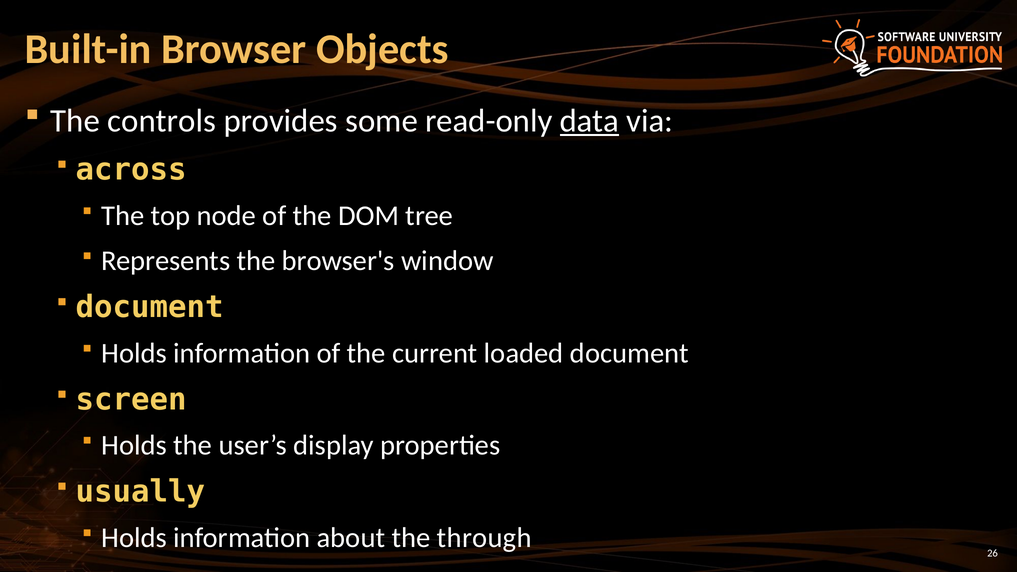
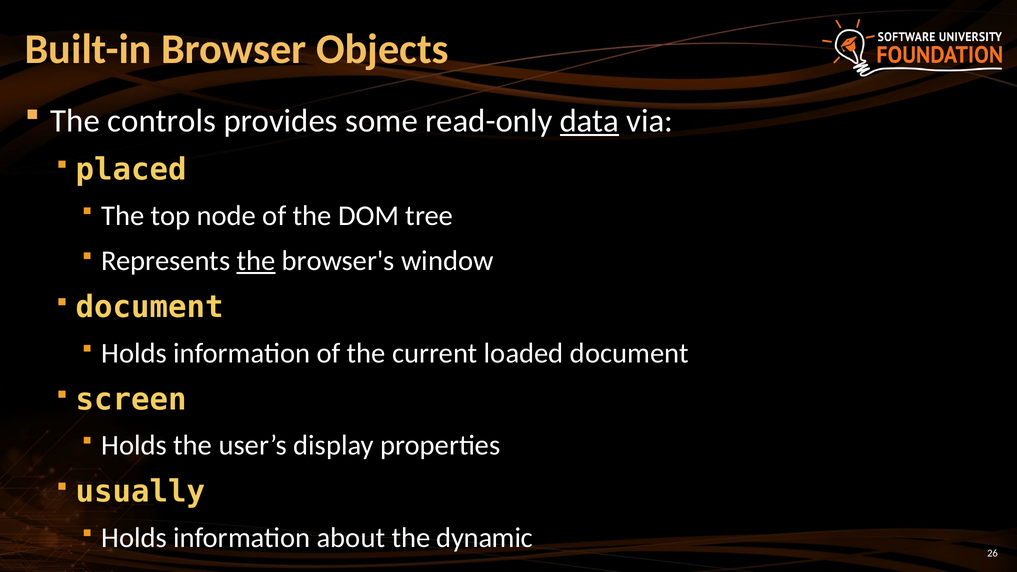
across: across -> placed
the at (256, 261) underline: none -> present
through: through -> dynamic
